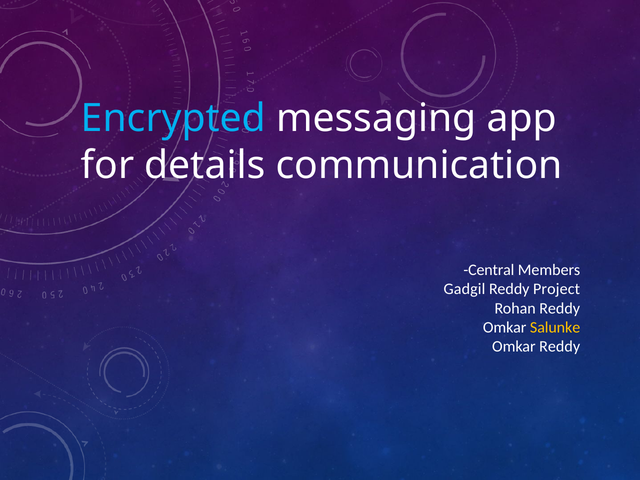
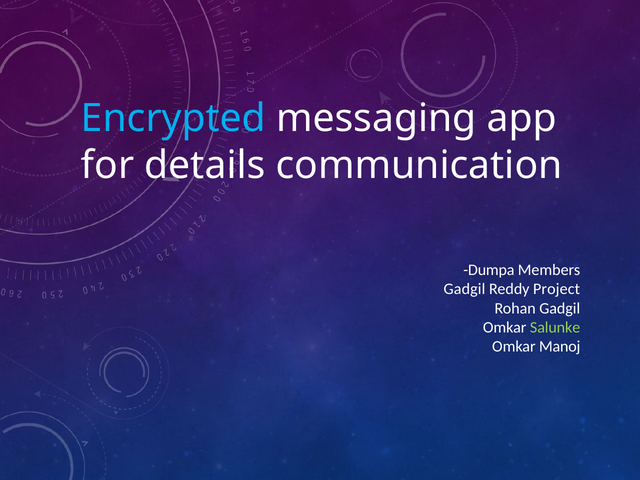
Central: Central -> Dumpa
Rohan Reddy: Reddy -> Gadgil
Salunke colour: yellow -> light green
Omkar Reddy: Reddy -> Manoj
